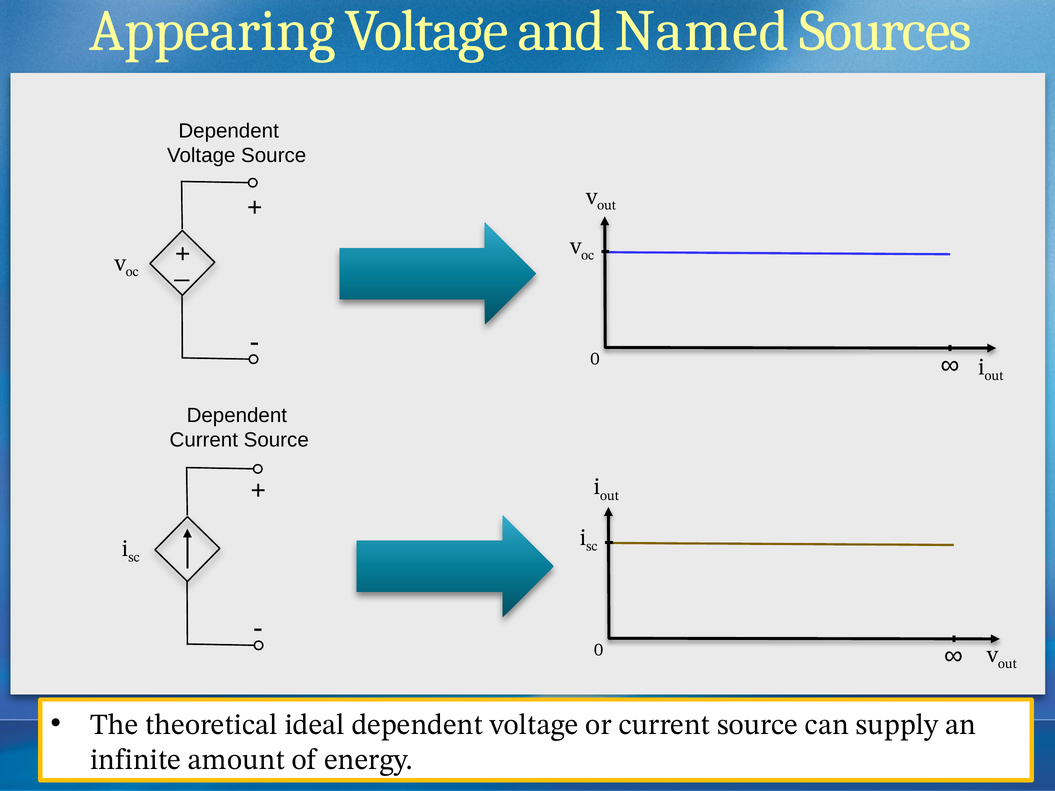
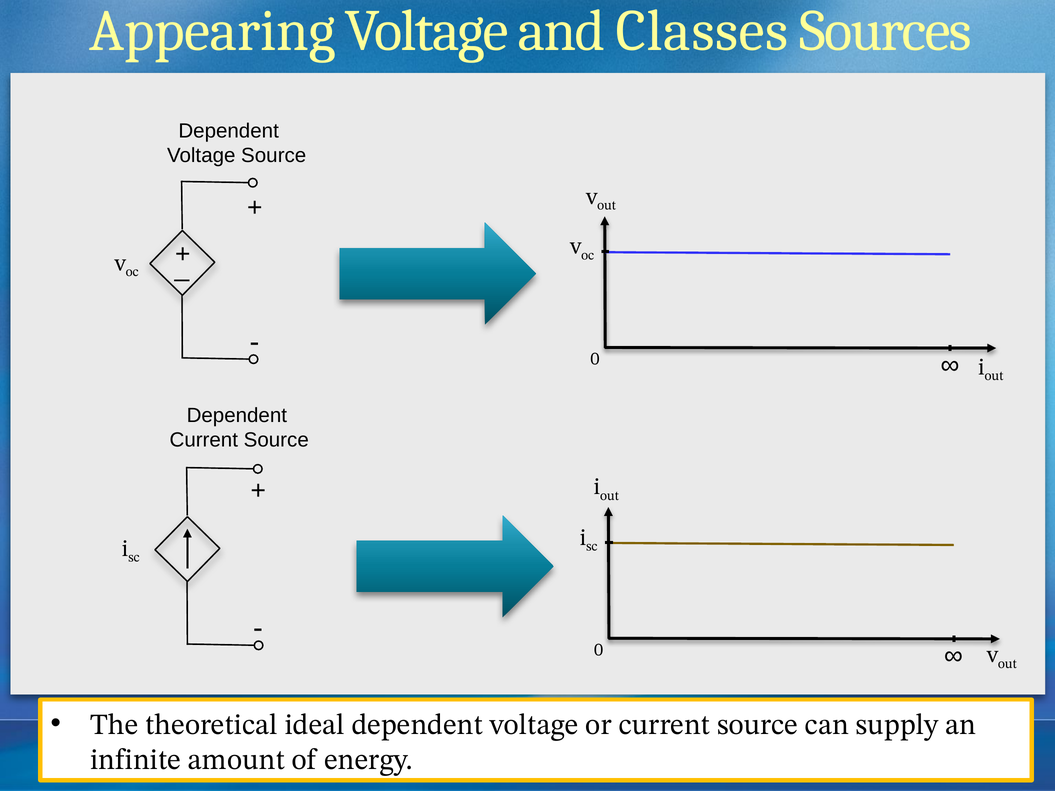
Named: Named -> Classes
